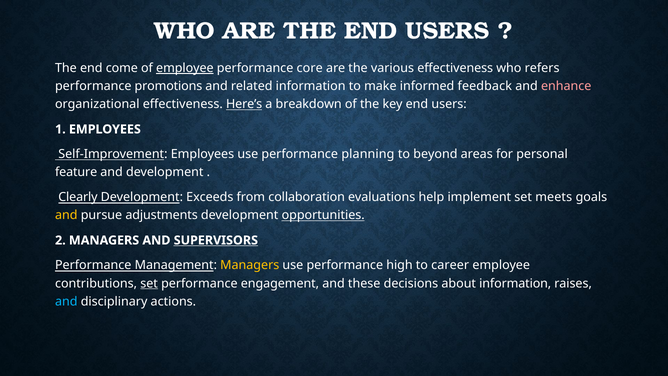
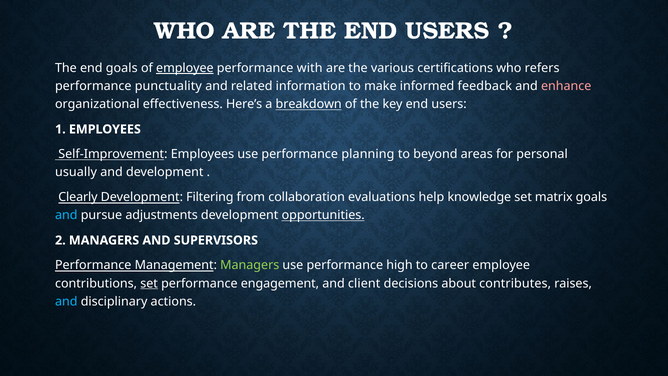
end come: come -> goals
core: core -> with
various effectiveness: effectiveness -> certifications
promotions: promotions -> punctuality
Here’s underline: present -> none
breakdown underline: none -> present
feature: feature -> usually
Exceeds: Exceeds -> Filtering
implement: implement -> knowledge
meets: meets -> matrix
and at (66, 215) colour: yellow -> light blue
SUPERVISORS underline: present -> none
Managers at (250, 265) colour: yellow -> light green
these: these -> client
about information: information -> contributes
